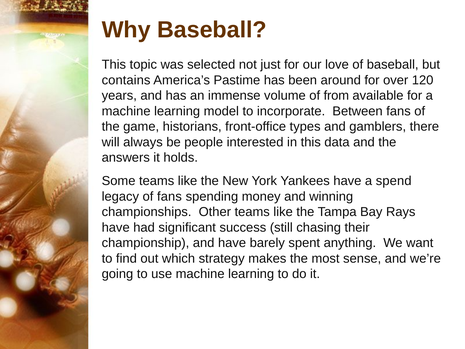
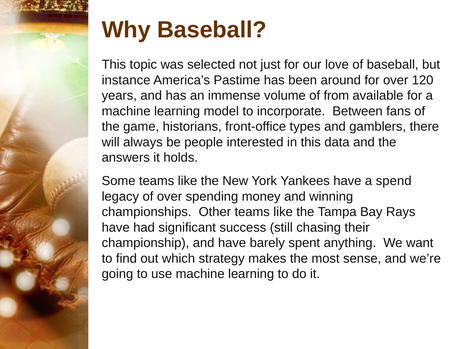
contains: contains -> instance
of fans: fans -> over
